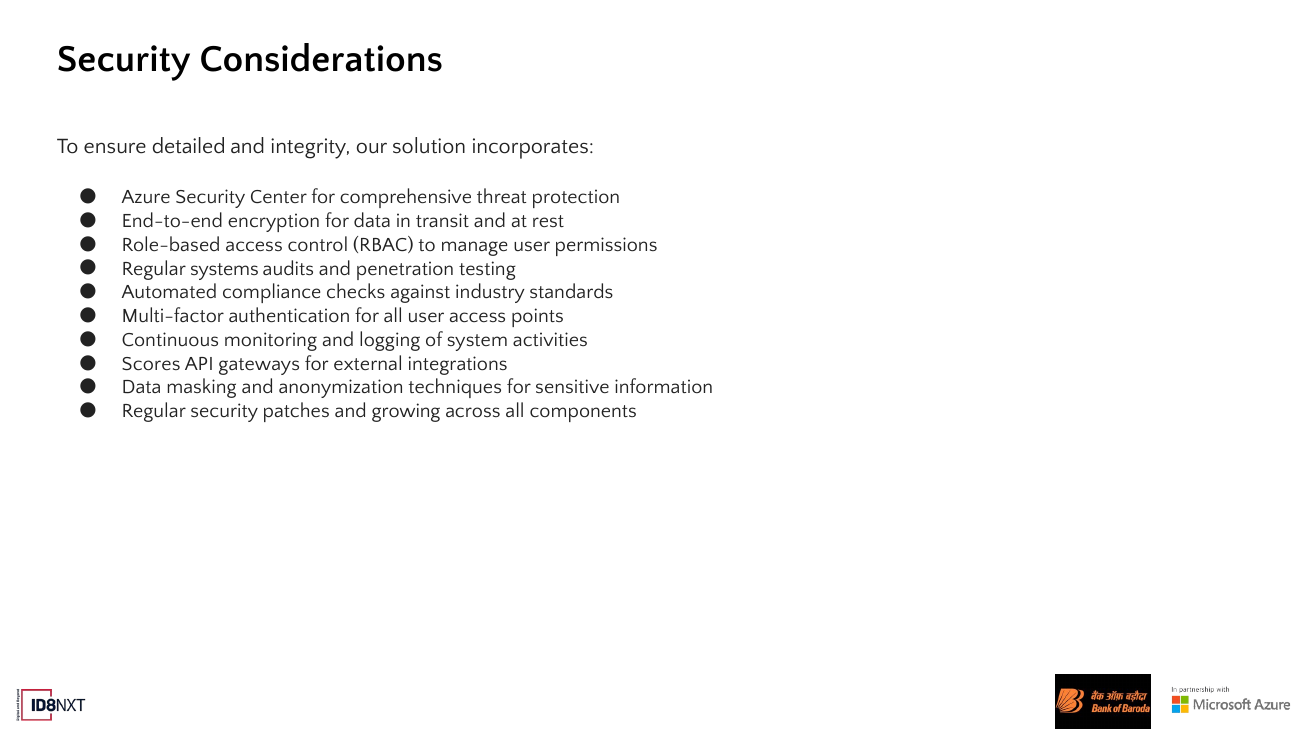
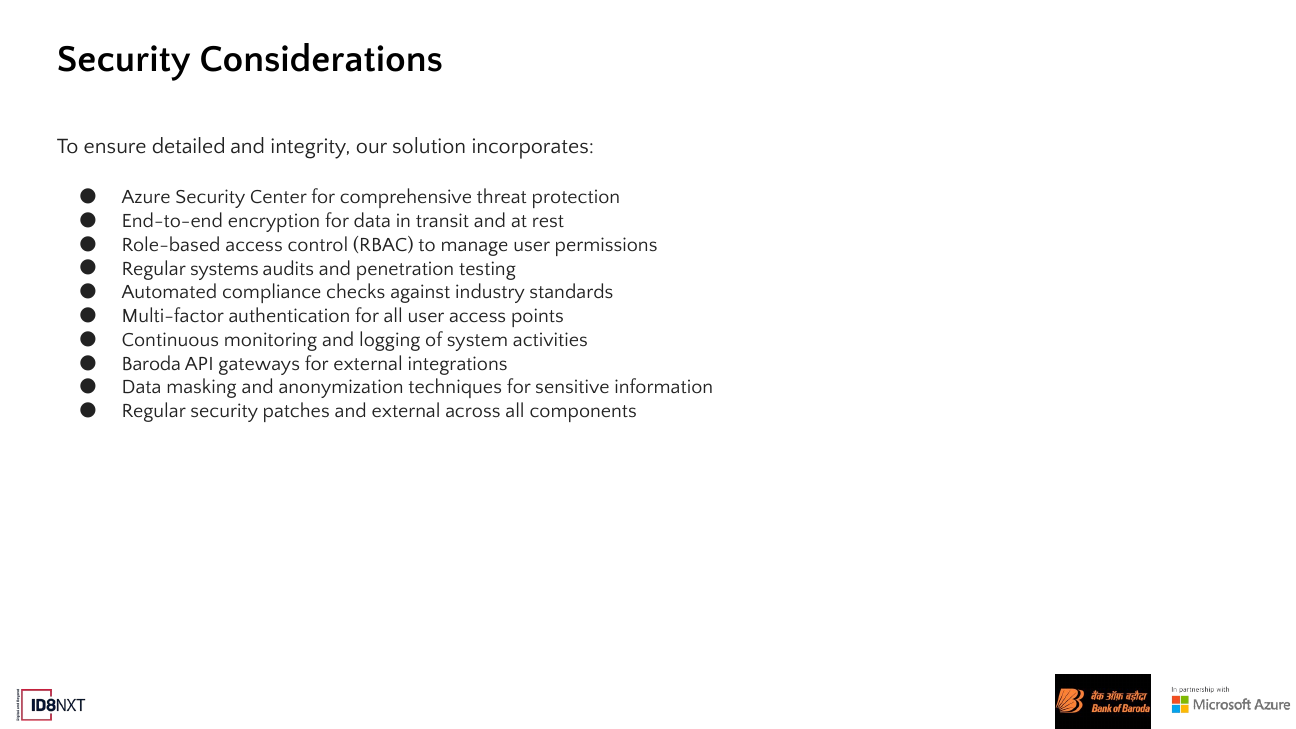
Scores: Scores -> Baroda
and growing: growing -> external
